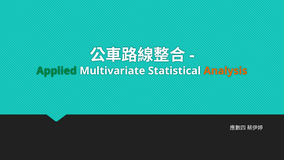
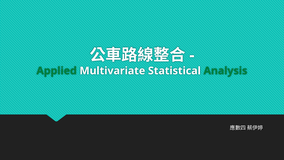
Analysis colour: orange -> green
